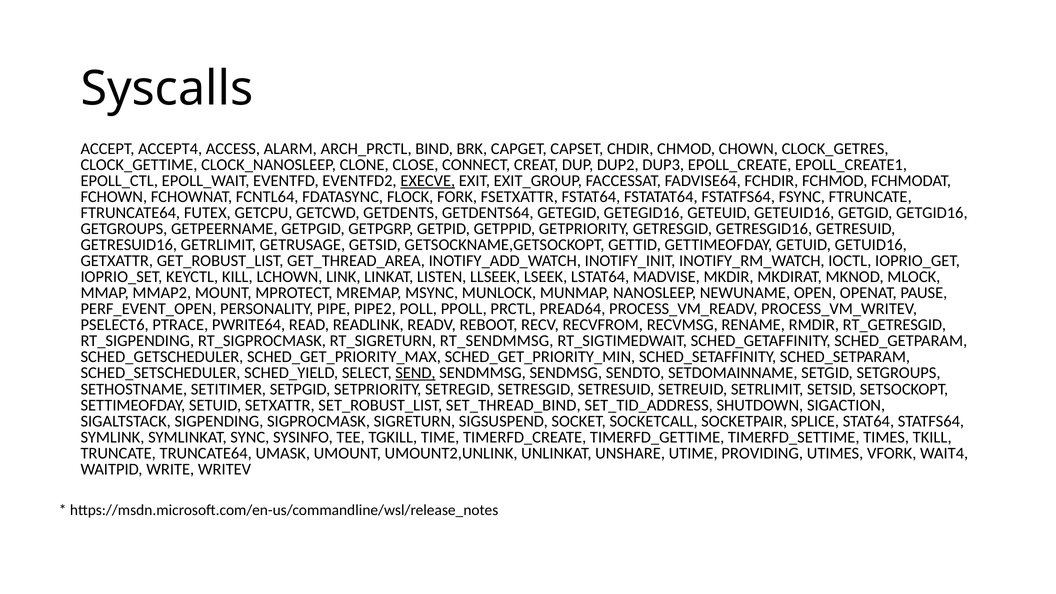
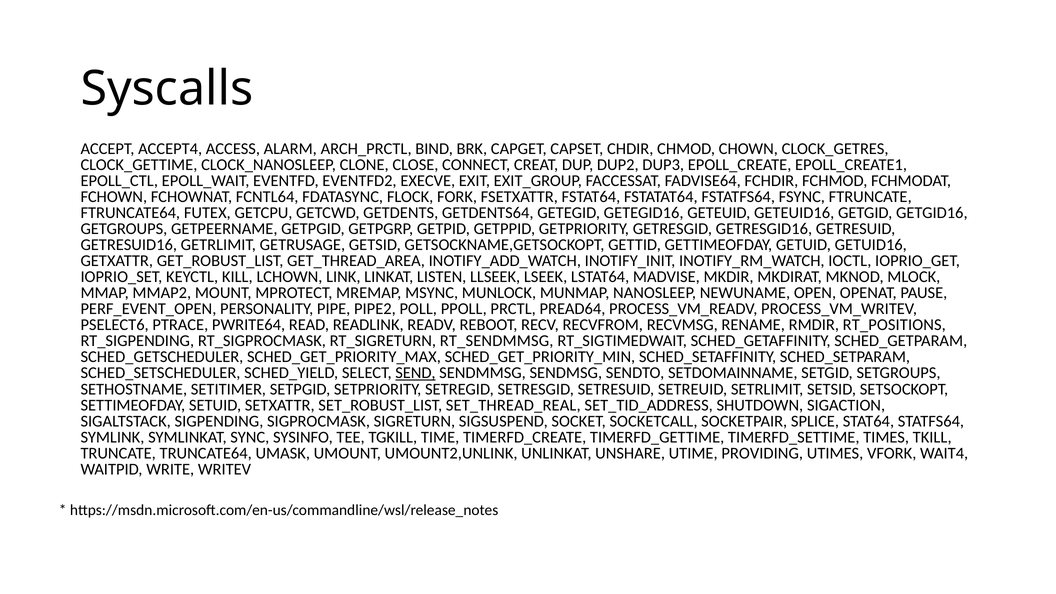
EXECVE underline: present -> none
RT_GETRESGID: RT_GETRESGID -> RT_POSITIONS
SET_THREAD_BIND: SET_THREAD_BIND -> SET_THREAD_REAL
